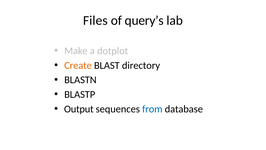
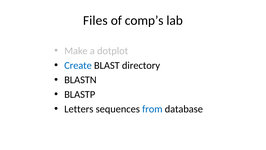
query’s: query’s -> comp’s
Create colour: orange -> blue
Output: Output -> Letters
